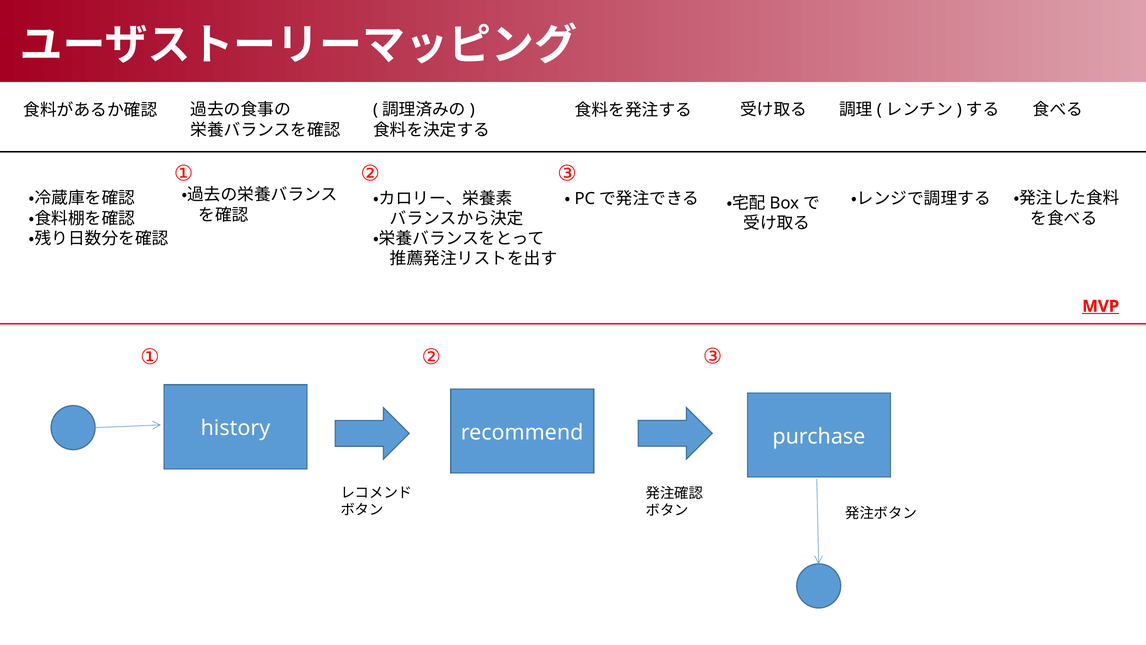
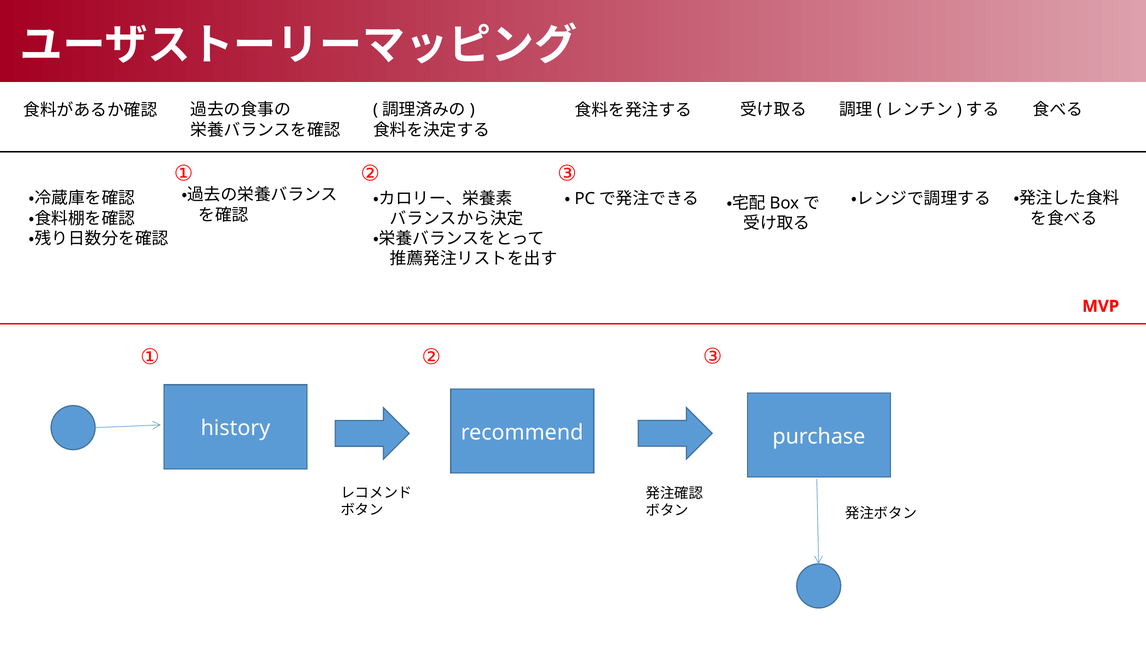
MVP underline: present -> none
